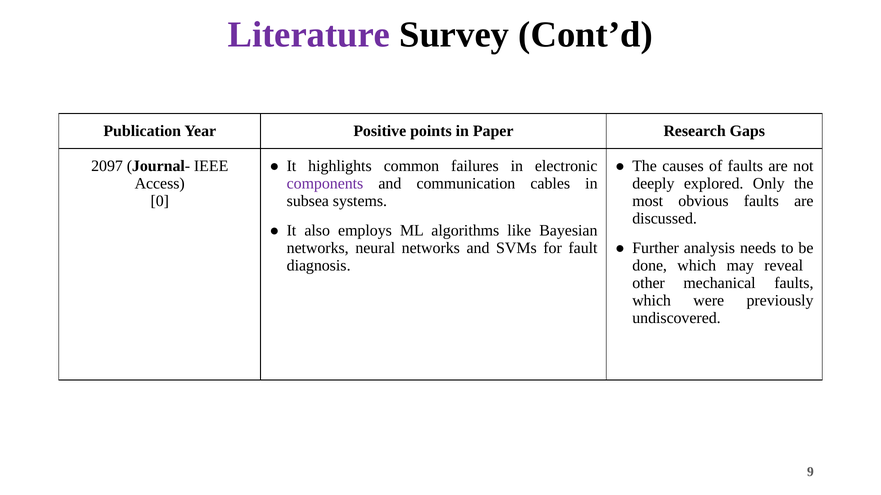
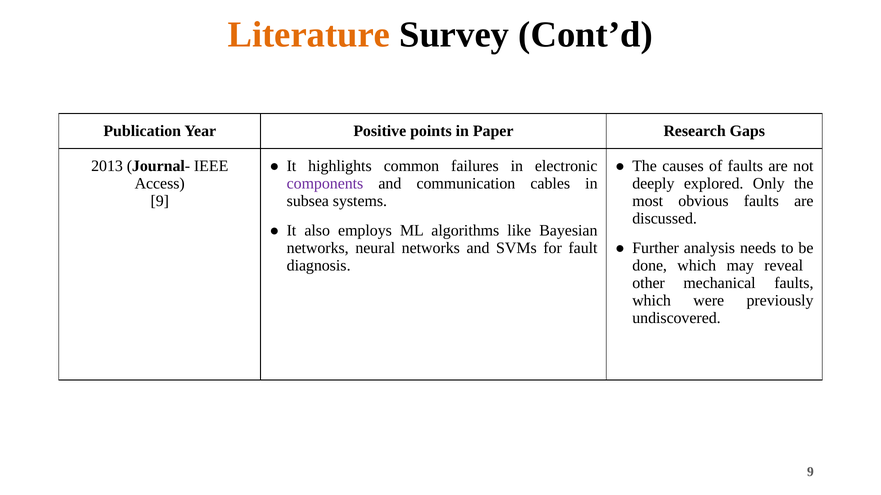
Literature colour: purple -> orange
2097: 2097 -> 2013
0 at (160, 201): 0 -> 9
